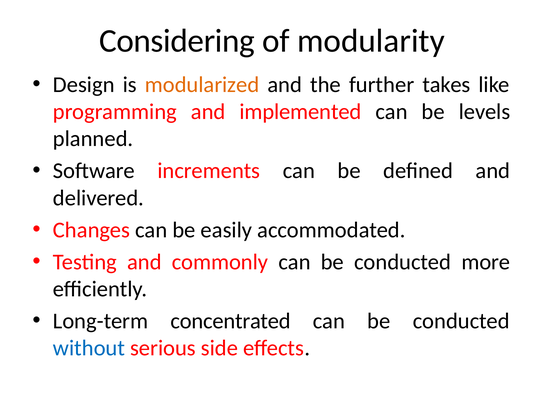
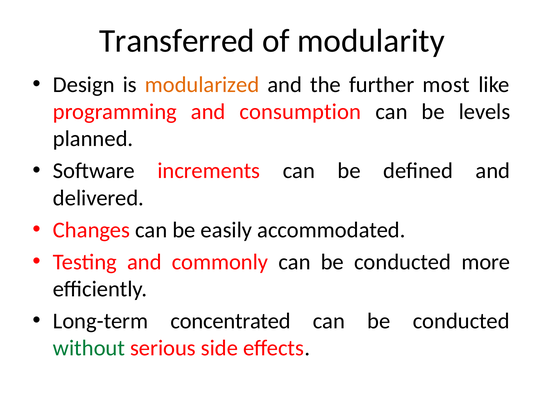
Considering: Considering -> Transferred
takes: takes -> most
implemented: implemented -> consumption
without colour: blue -> green
